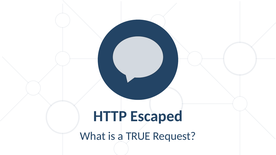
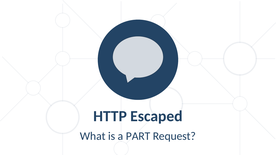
TRUE: TRUE -> PART
